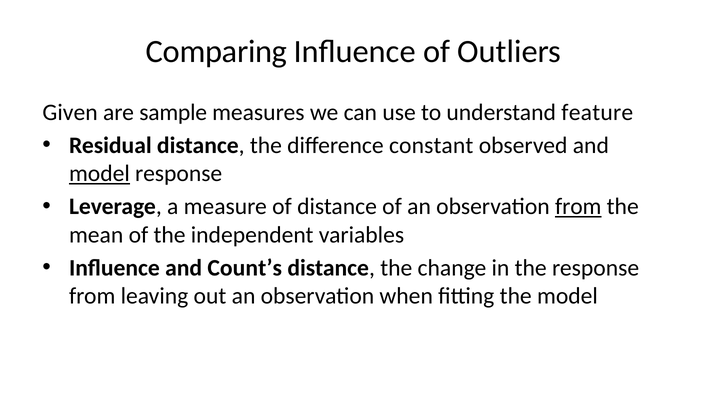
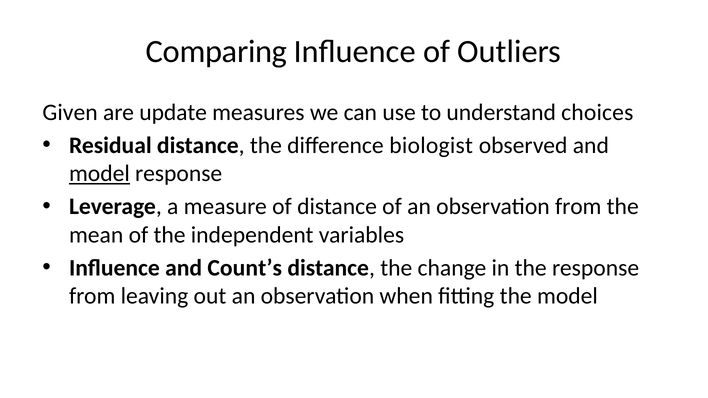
sample: sample -> update
feature: feature -> choices
constant: constant -> biologist
from at (578, 207) underline: present -> none
